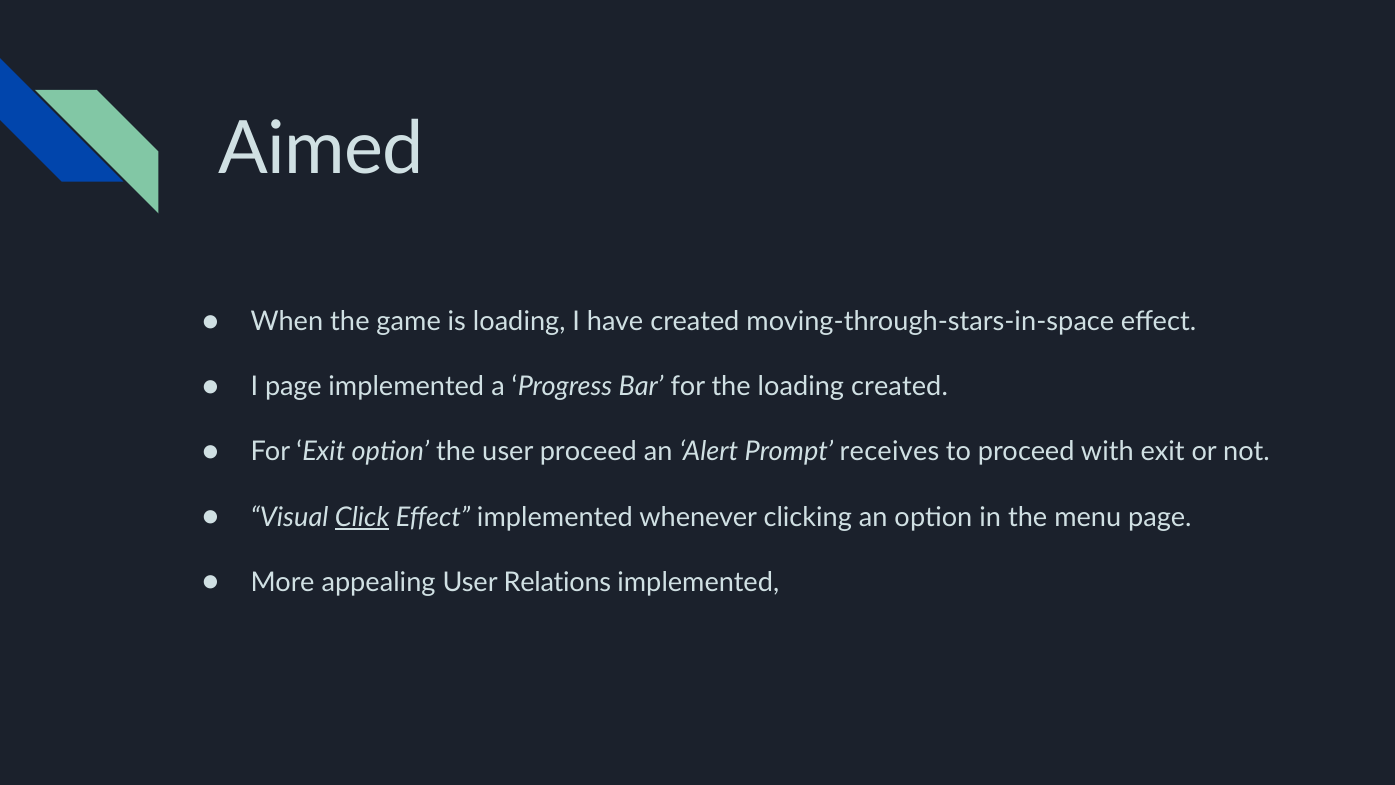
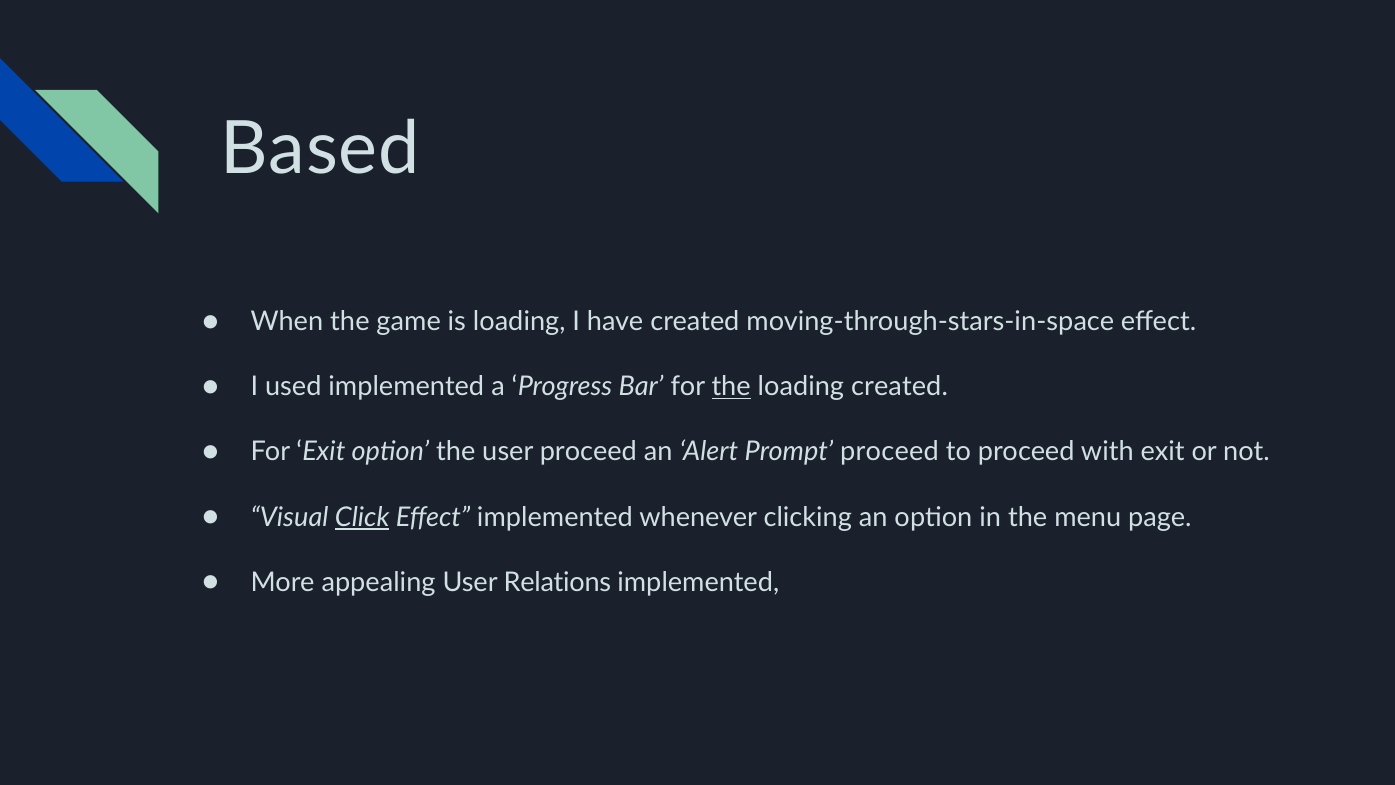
Aimed: Aimed -> Based
I page: page -> used
the at (731, 387) underline: none -> present
Prompt receives: receives -> proceed
